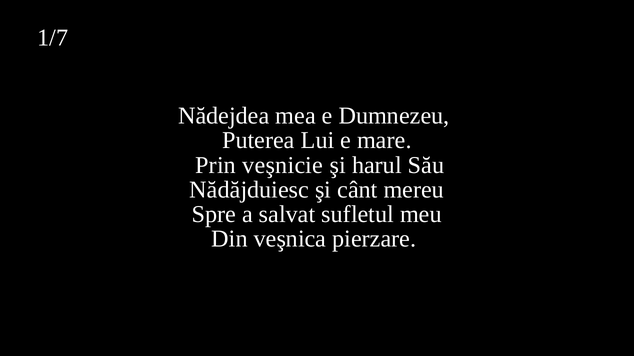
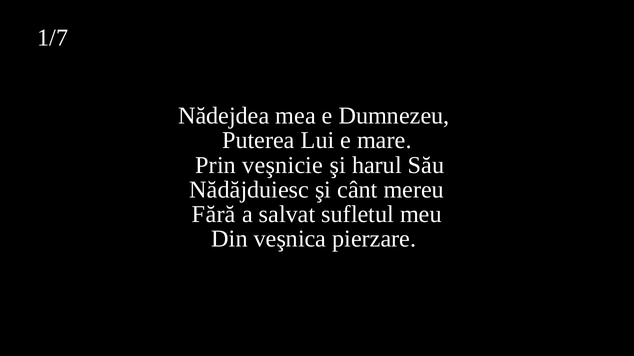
Spre: Spre -> Fără
